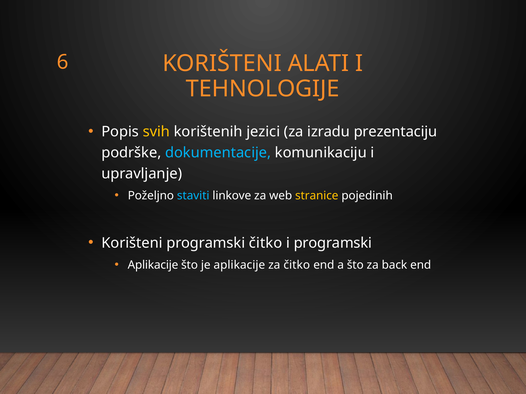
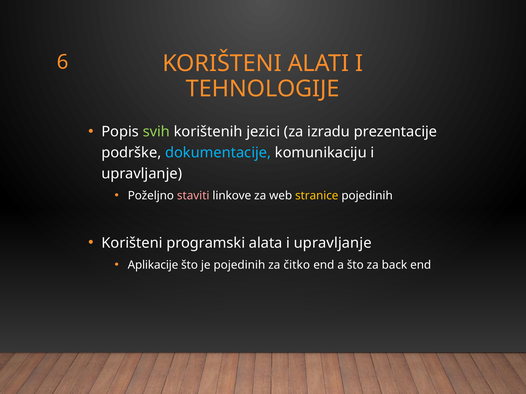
svih colour: yellow -> light green
prezentaciju: prezentaciju -> prezentacije
staviti colour: light blue -> pink
programski čitko: čitko -> alata
programski at (333, 243): programski -> upravljanje
je aplikacije: aplikacije -> pojedinih
